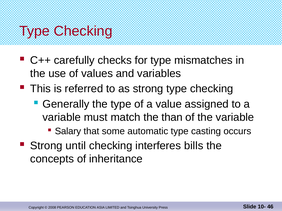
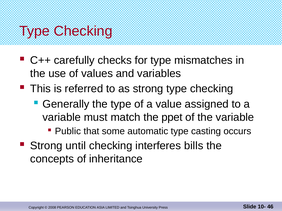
than: than -> ppet
Salary: Salary -> Public
